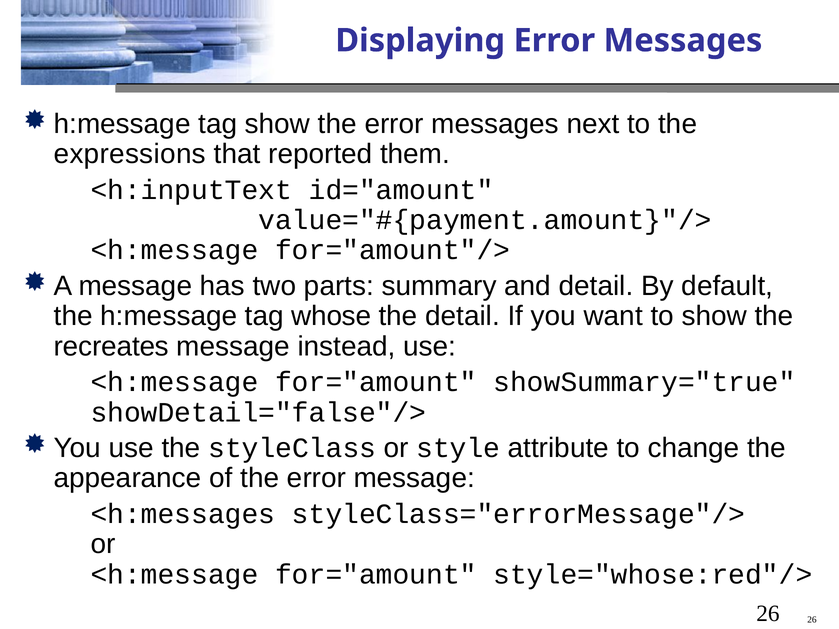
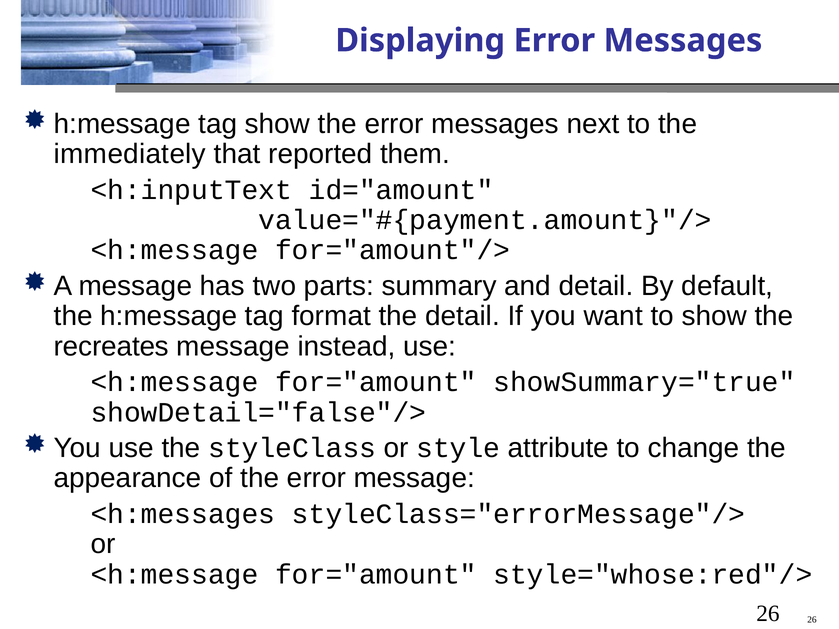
expressions: expressions -> immediately
whose: whose -> format
